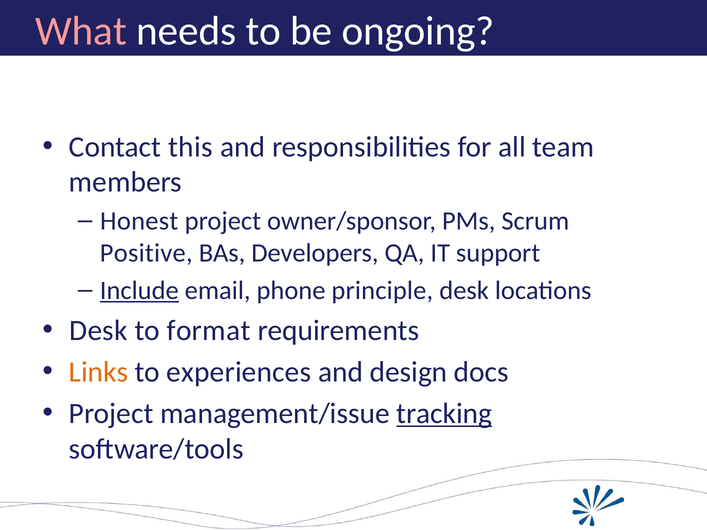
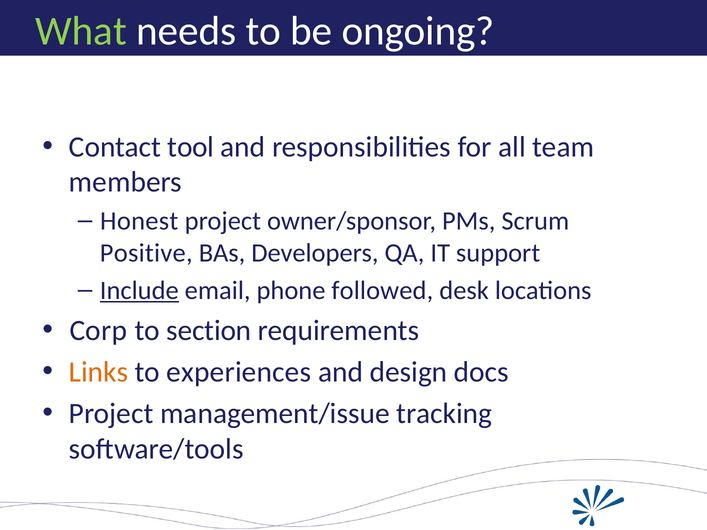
What colour: pink -> light green
this: this -> tool
principle: principle -> followed
Desk at (98, 331): Desk -> Corp
format: format -> section
tracking underline: present -> none
